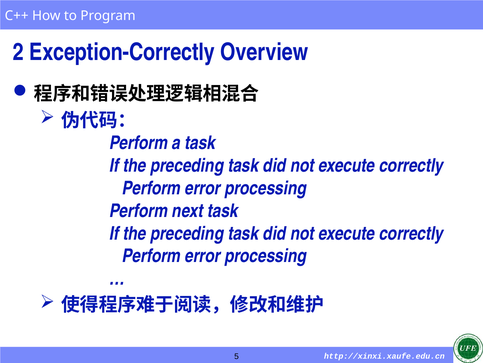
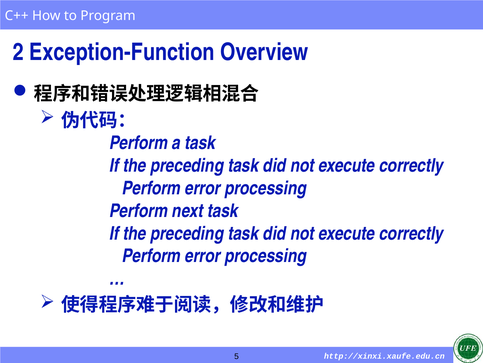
Exception-Correctly: Exception-Correctly -> Exception-Function
